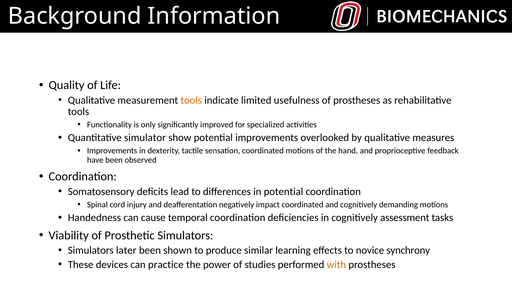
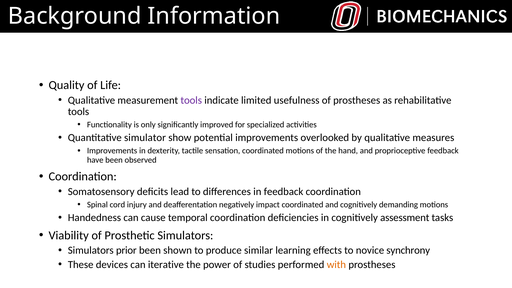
tools at (191, 100) colour: orange -> purple
in potential: potential -> feedback
later: later -> prior
practice: practice -> iterative
